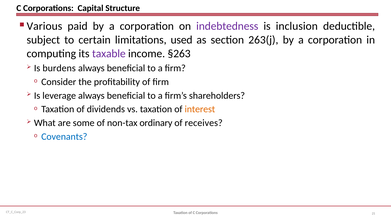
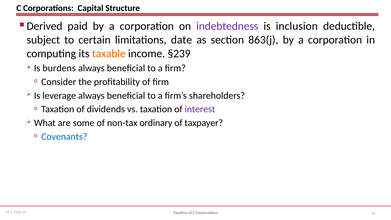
Various: Various -> Derived
used: used -> date
263(j: 263(j -> 863(j
taxable colour: purple -> orange
§263: §263 -> §239
interest colour: orange -> purple
receives: receives -> taxpayer
